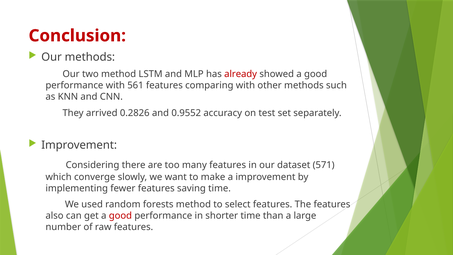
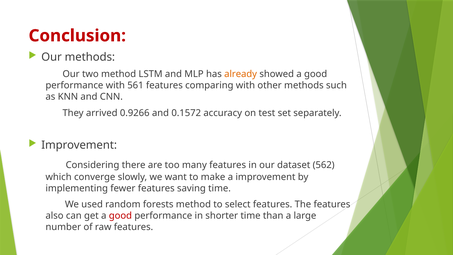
already colour: red -> orange
0.2826: 0.2826 -> 0.9266
0.9552: 0.9552 -> 0.1572
571: 571 -> 562
